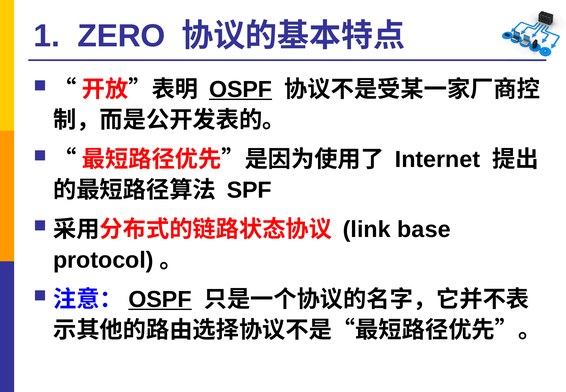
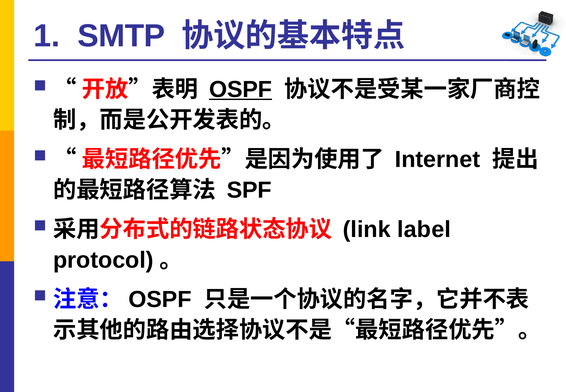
ZERO: ZERO -> SMTP
base: base -> label
OSPF at (160, 299) underline: present -> none
